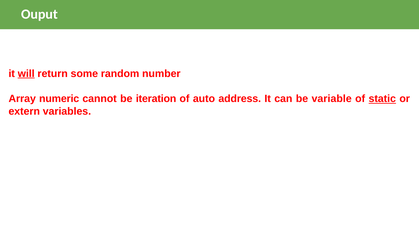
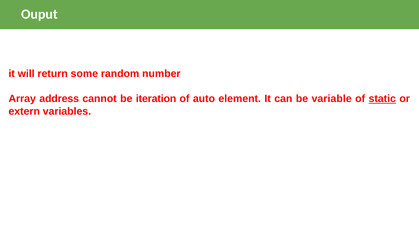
will underline: present -> none
numeric: numeric -> address
address: address -> element
